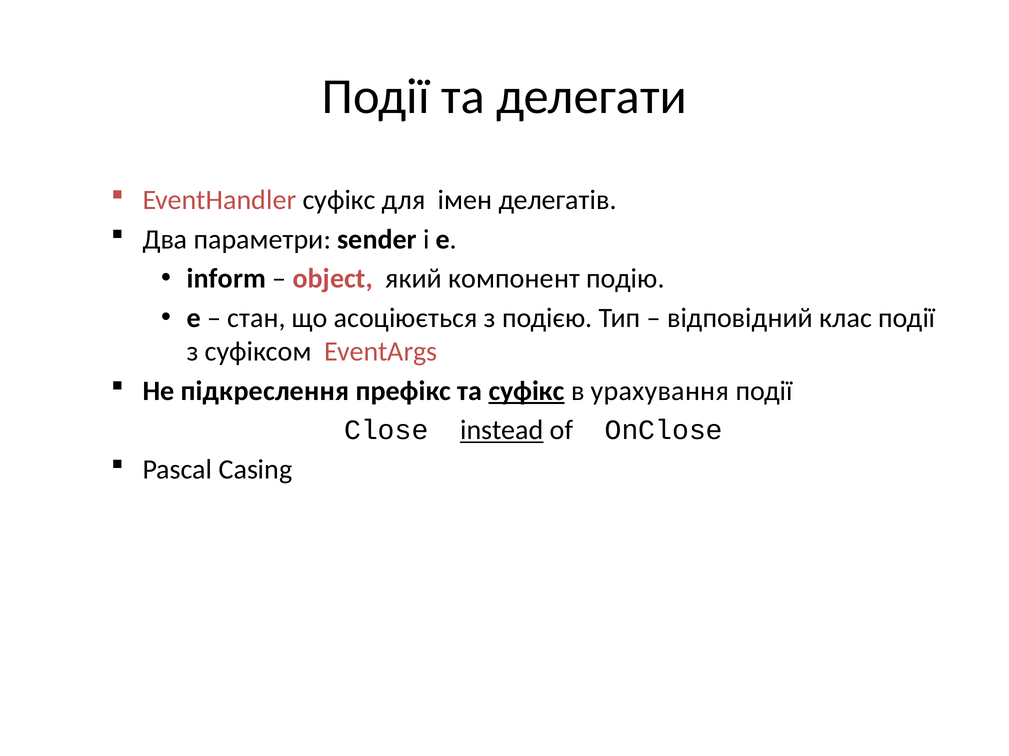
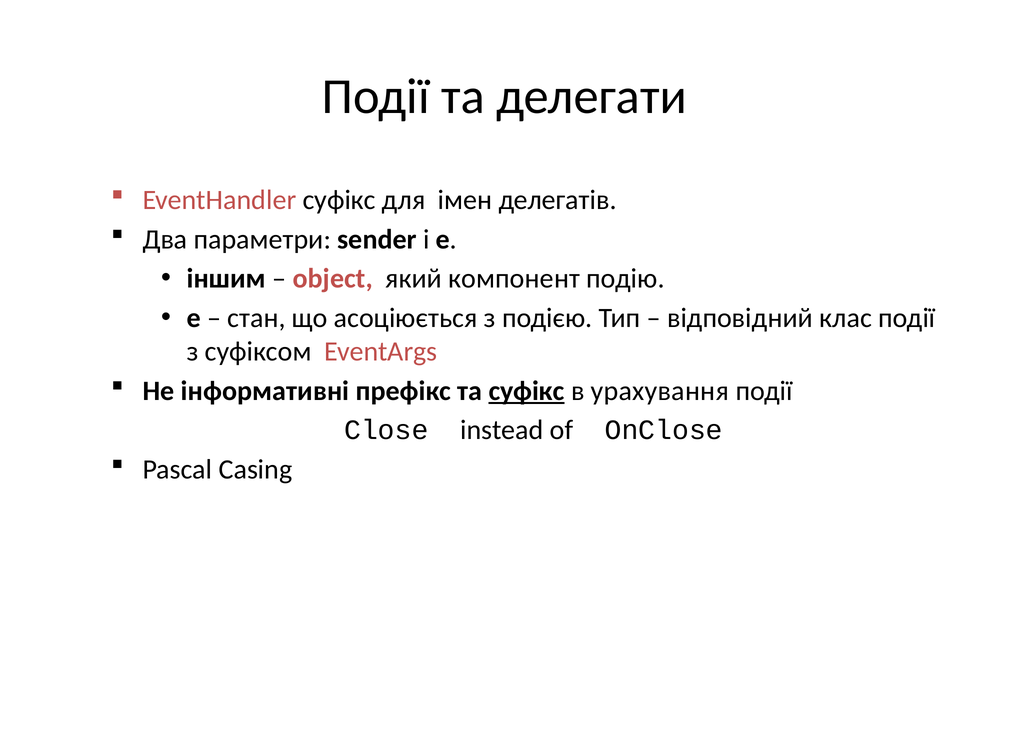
inform: inform -> іншим
підкреслення: підкреслення -> інформативні
instead underline: present -> none
